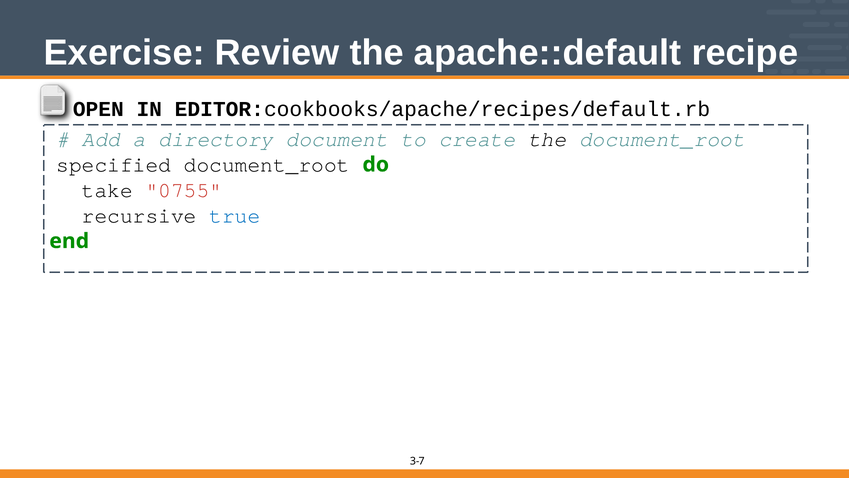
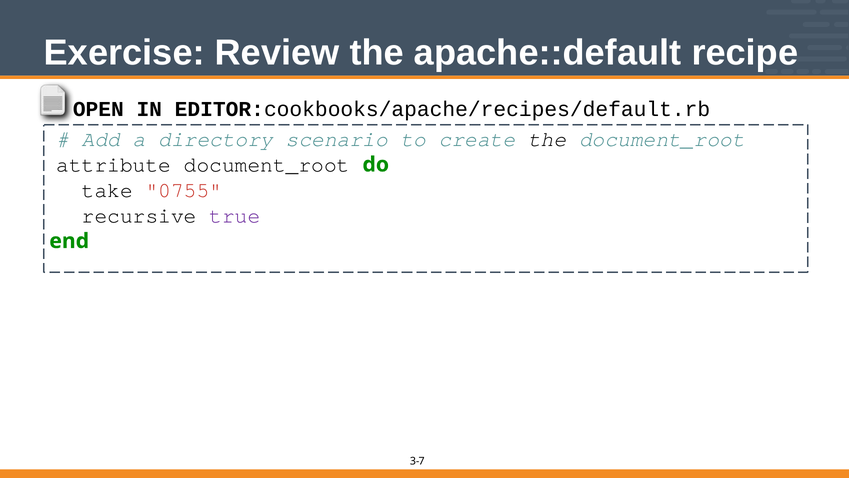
document: document -> scenario
specified: specified -> attribute
true colour: blue -> purple
